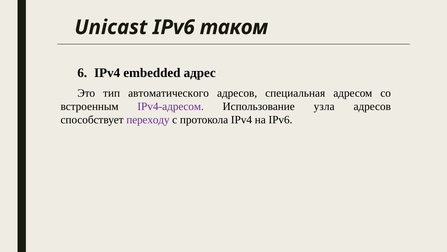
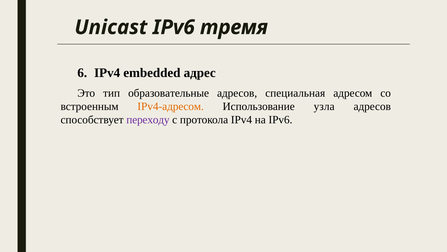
таком: таком -> тремя
автоматического: автоматического -> образовательные
IPv4-адресом colour: purple -> orange
